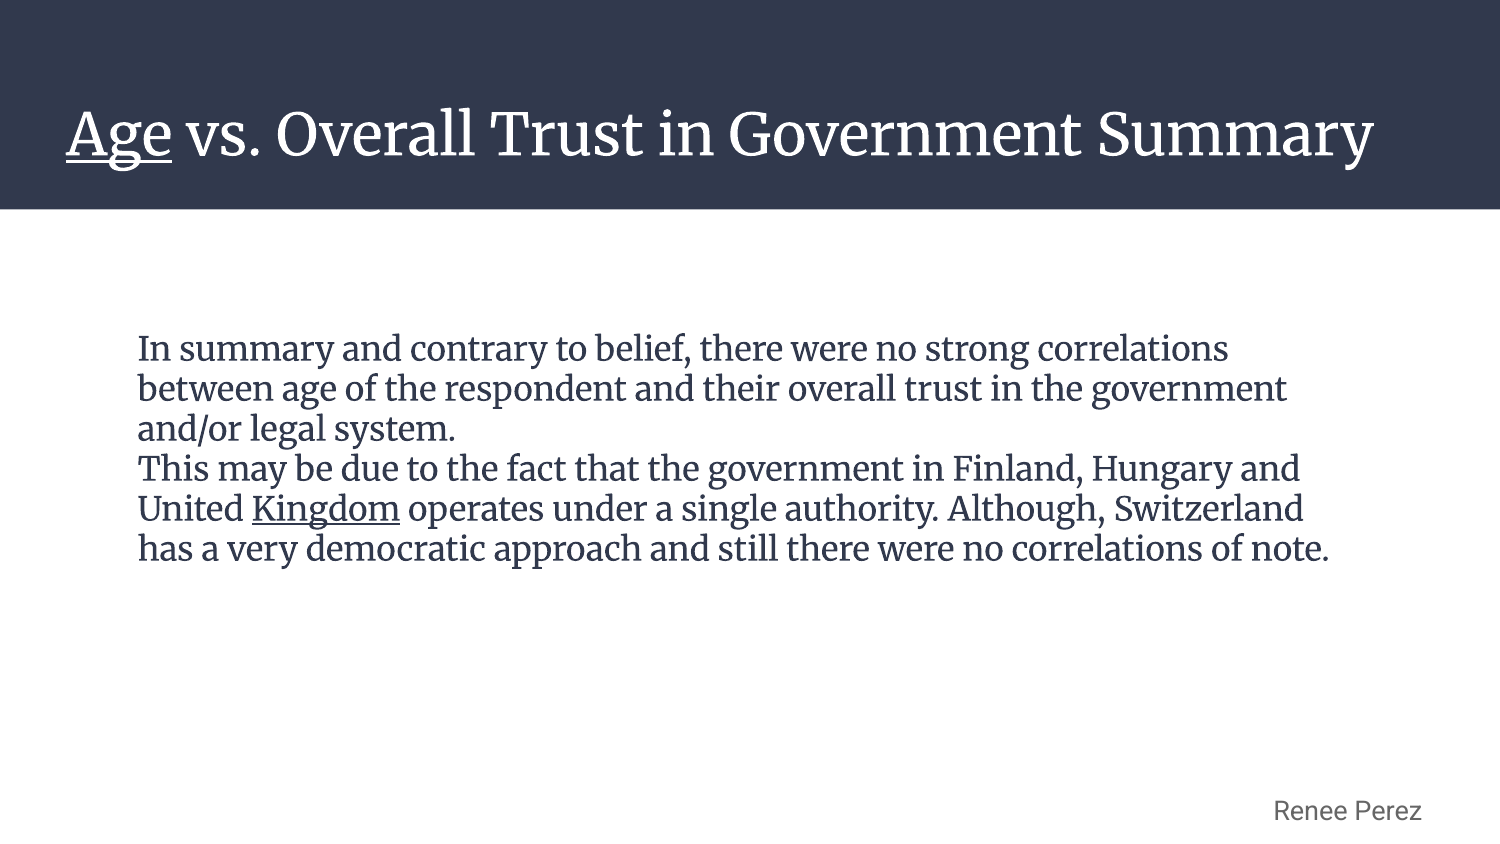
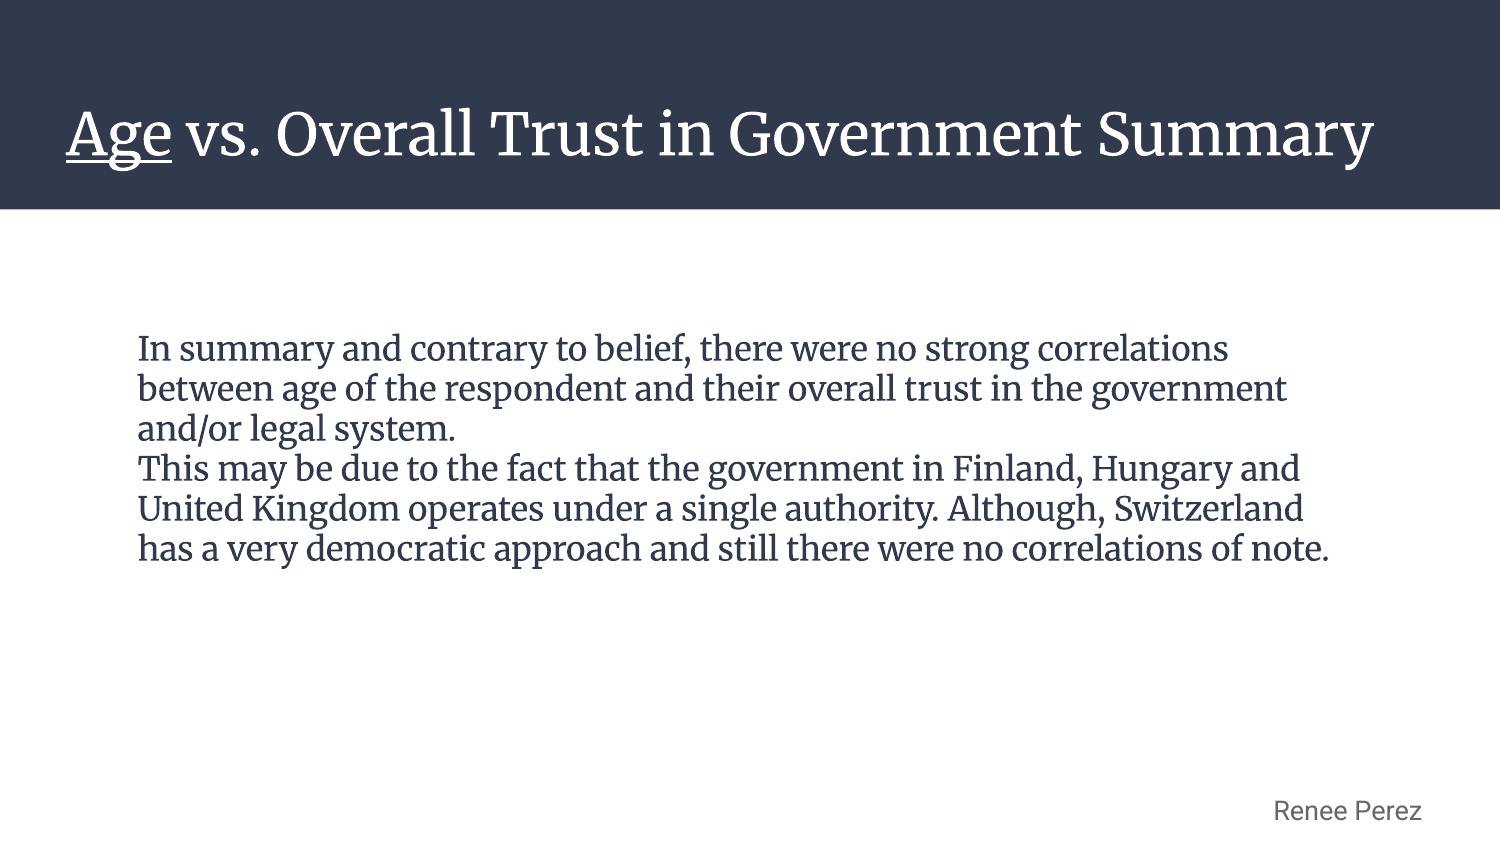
Kingdom underline: present -> none
